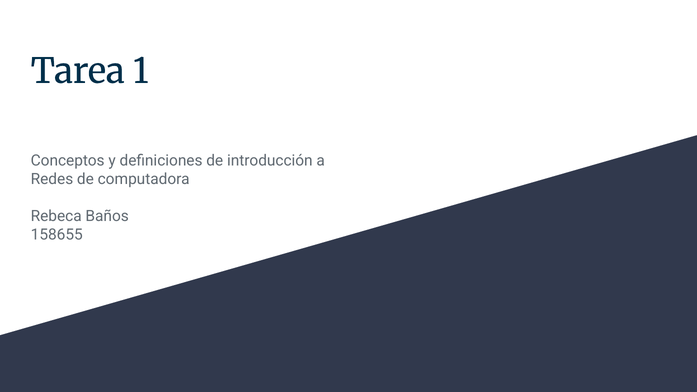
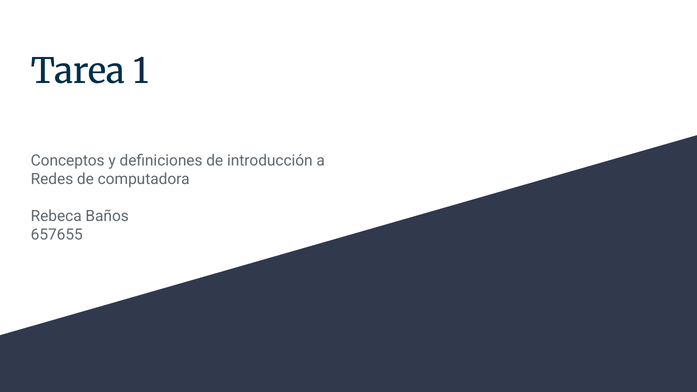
158655: 158655 -> 657655
